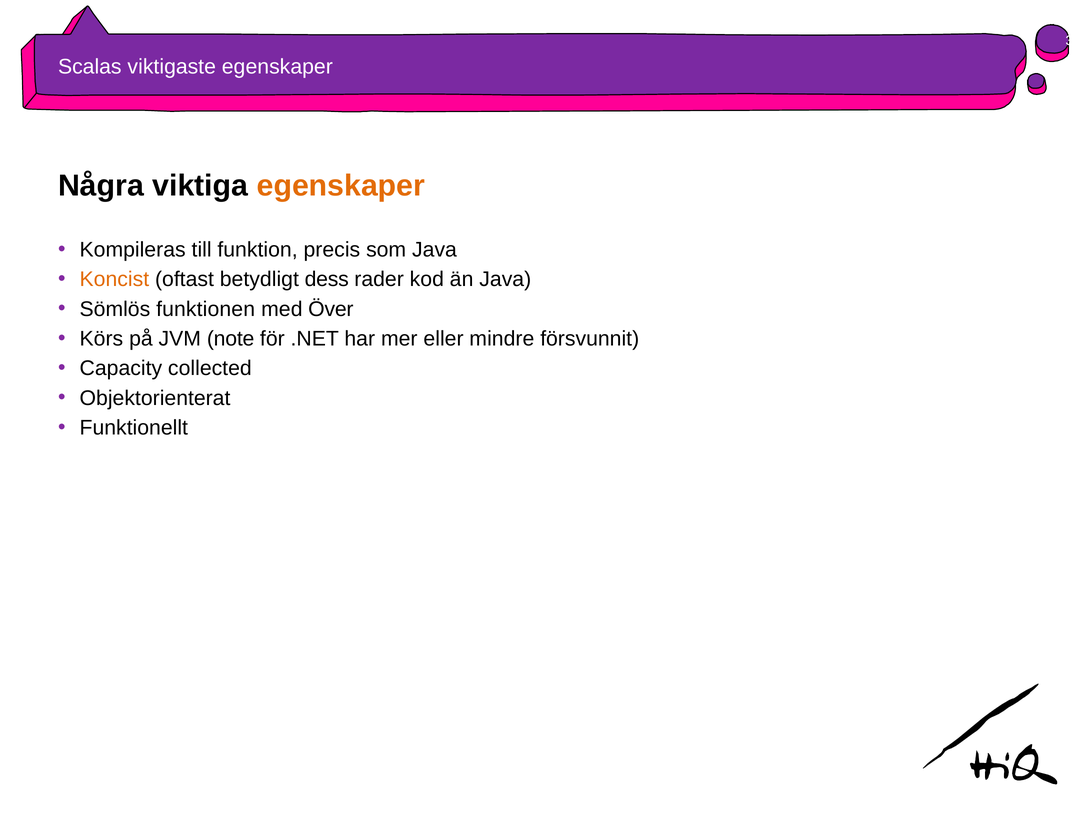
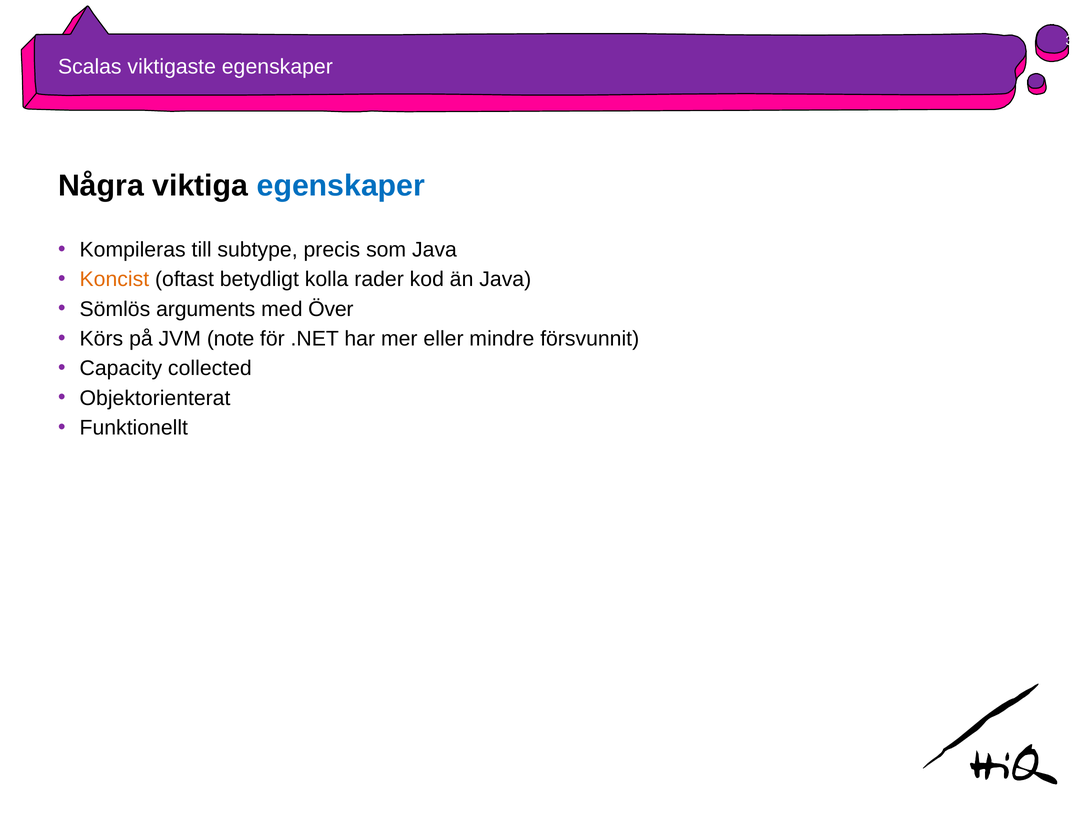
egenskaper at (341, 186) colour: orange -> blue
funktion: funktion -> subtype
dess: dess -> kolla
funktionen: funktionen -> arguments
